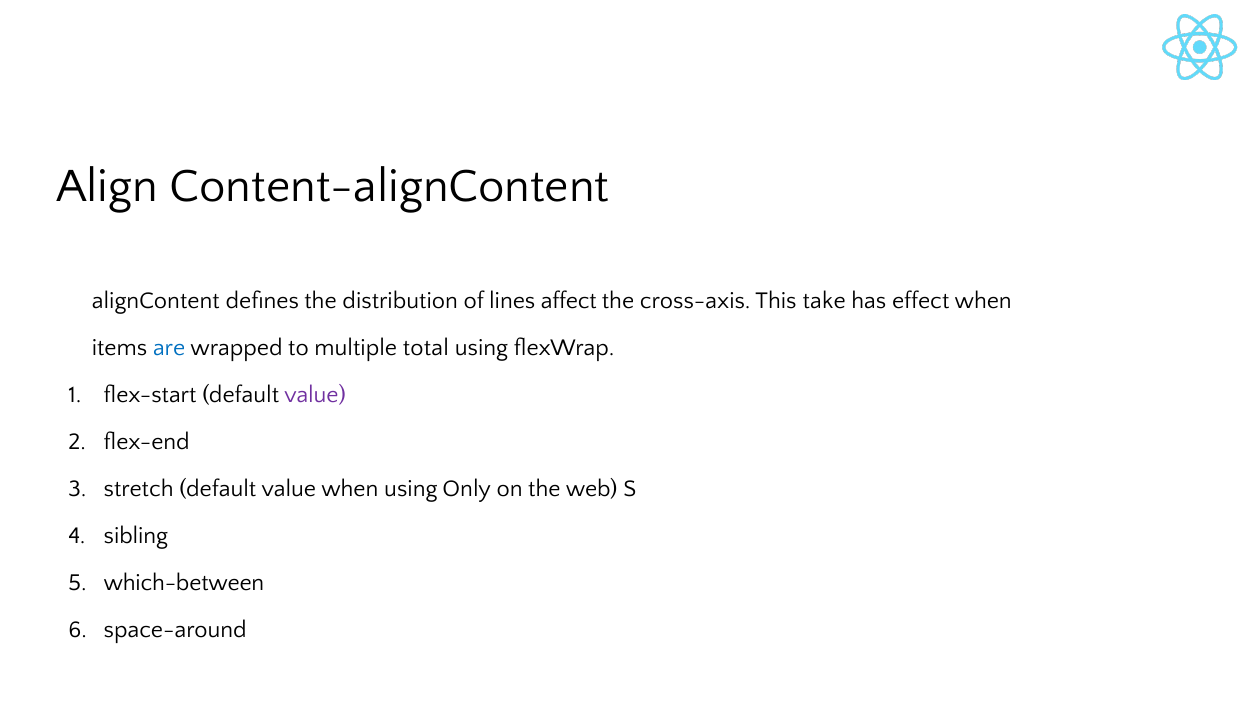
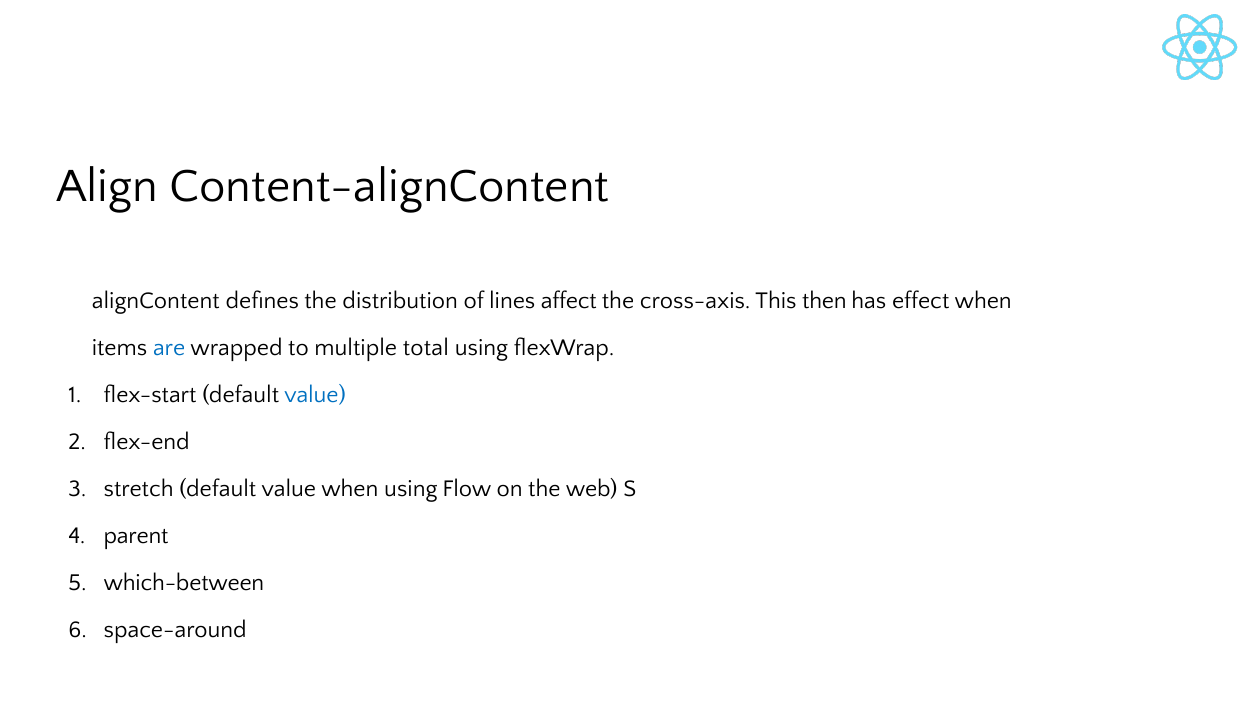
take: take -> then
value at (315, 395) colour: purple -> blue
Only: Only -> Flow
sibling: sibling -> parent
